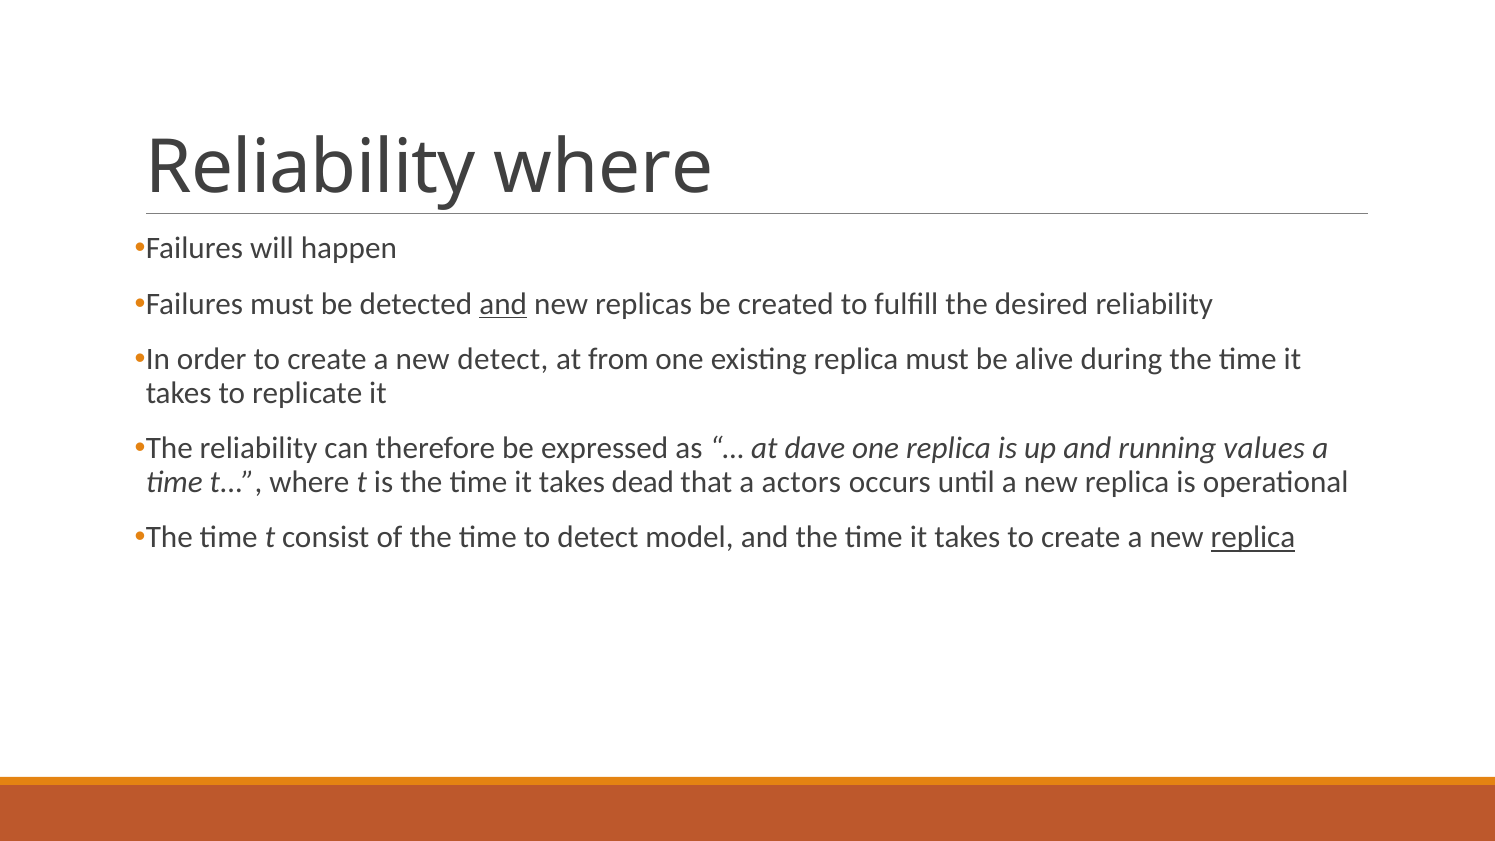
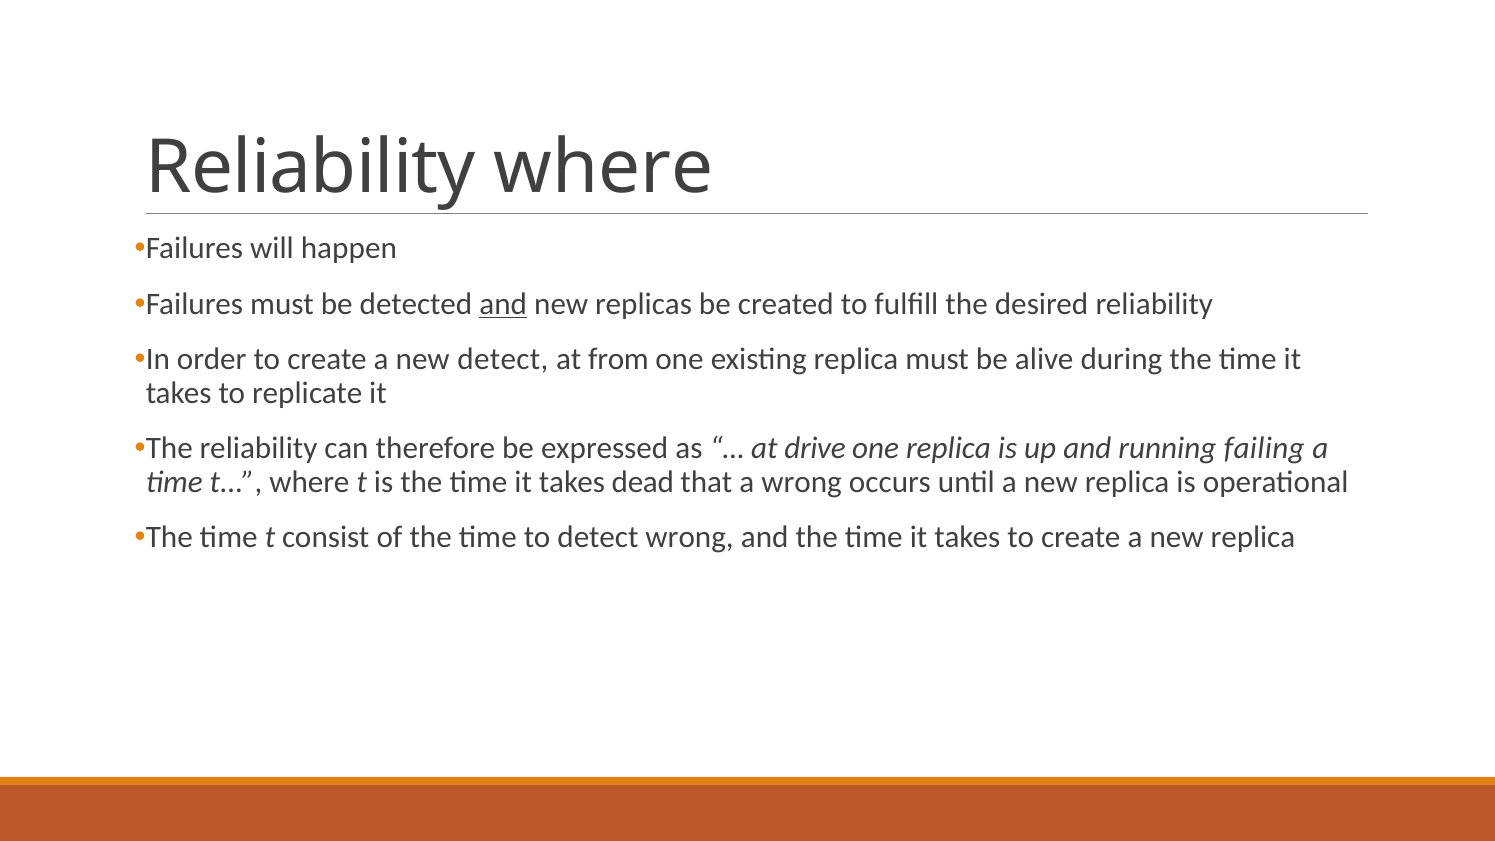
dave: dave -> drive
values: values -> failing
a actors: actors -> wrong
detect model: model -> wrong
replica at (1253, 538) underline: present -> none
